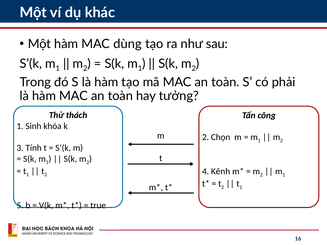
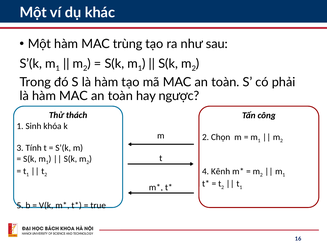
dùng: dùng -> trùng
tưởng: tưởng -> ngược
